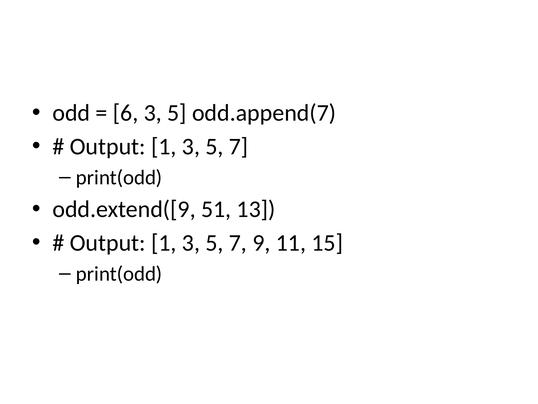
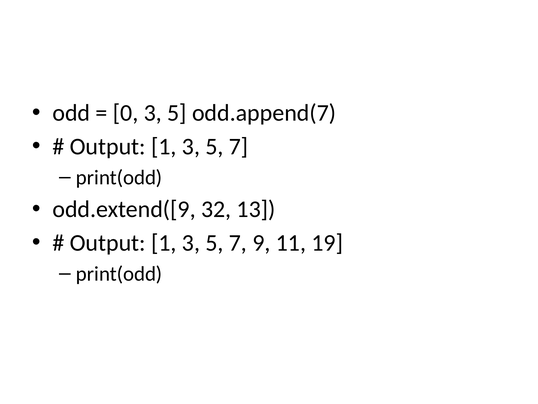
6: 6 -> 0
51: 51 -> 32
15: 15 -> 19
